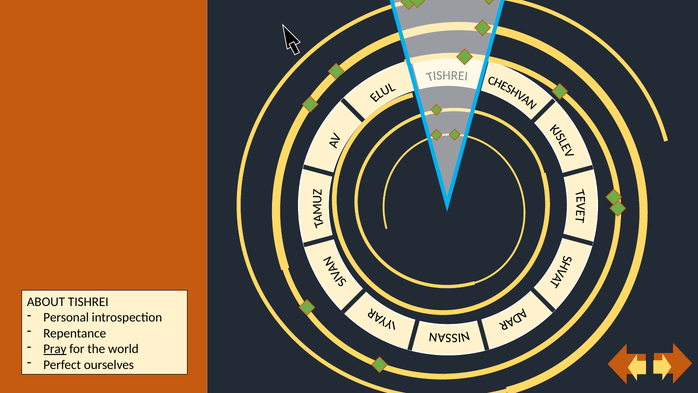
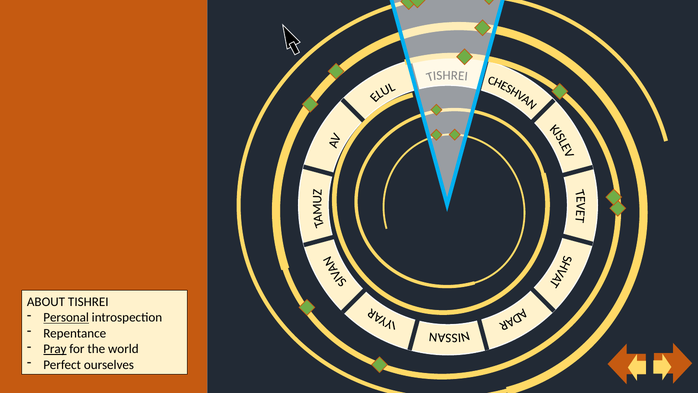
Personal underline: none -> present
